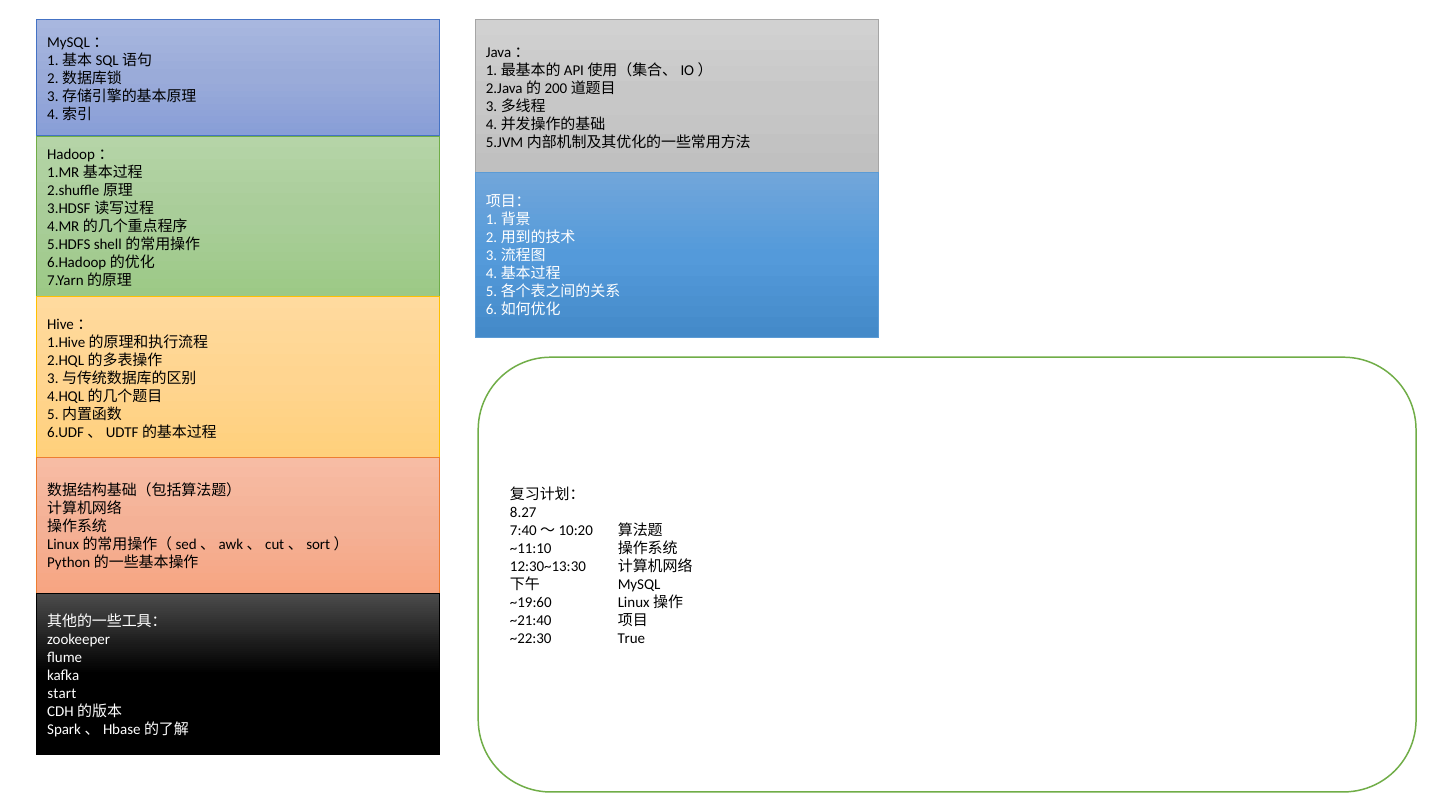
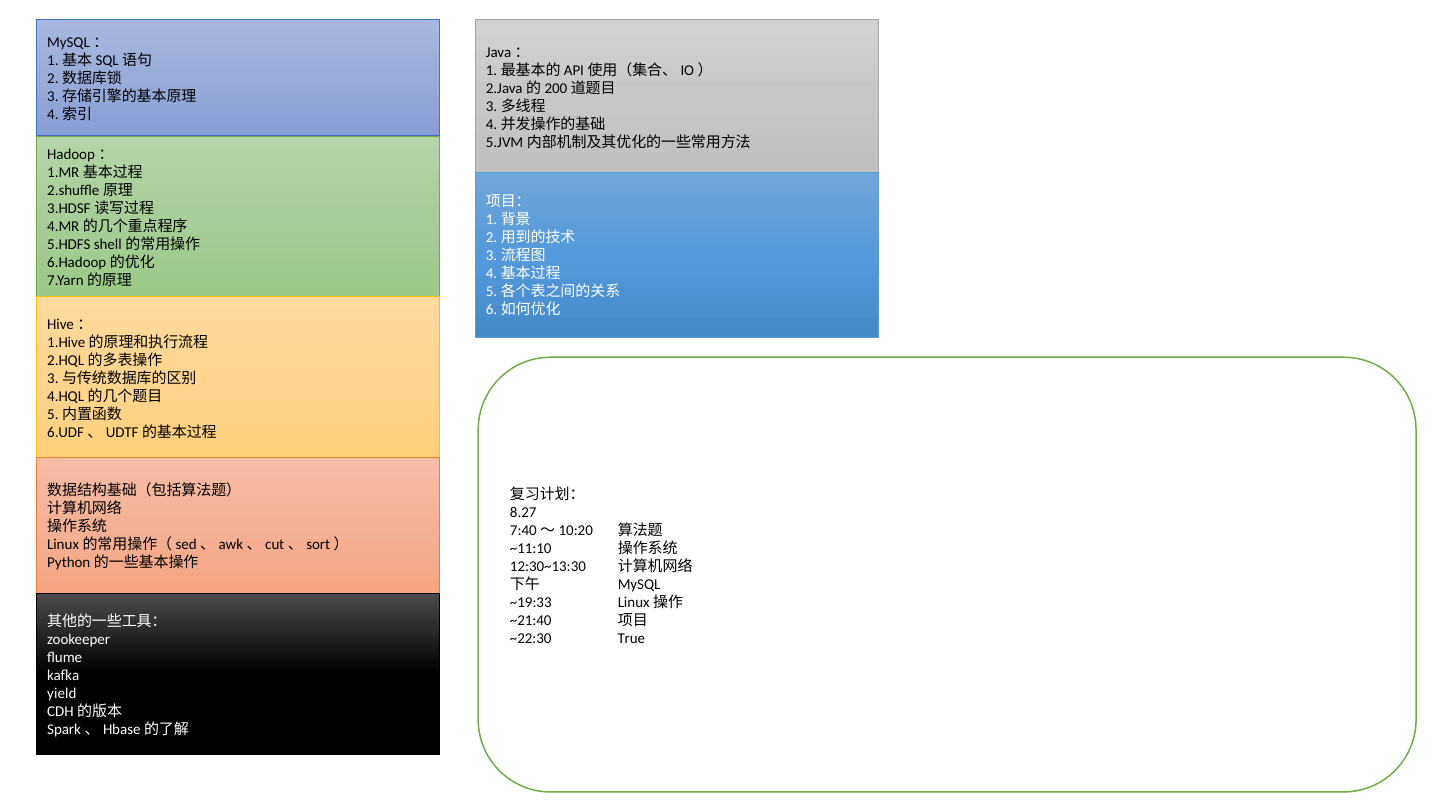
~19:60: ~19:60 -> ~19:33
start: start -> yield
